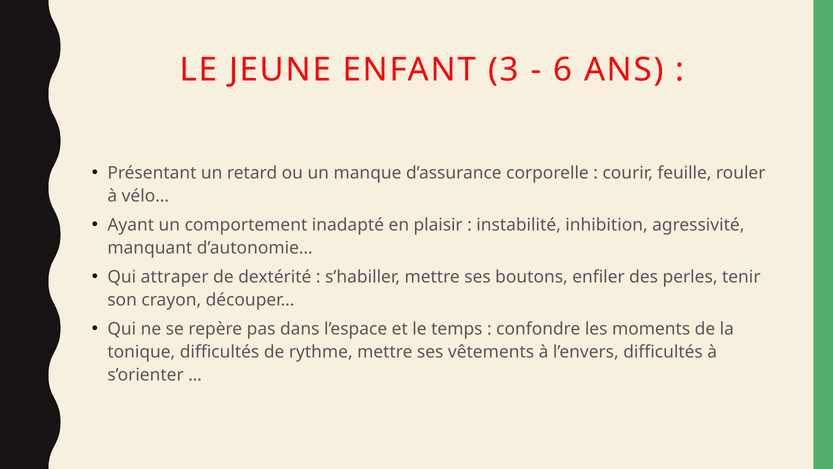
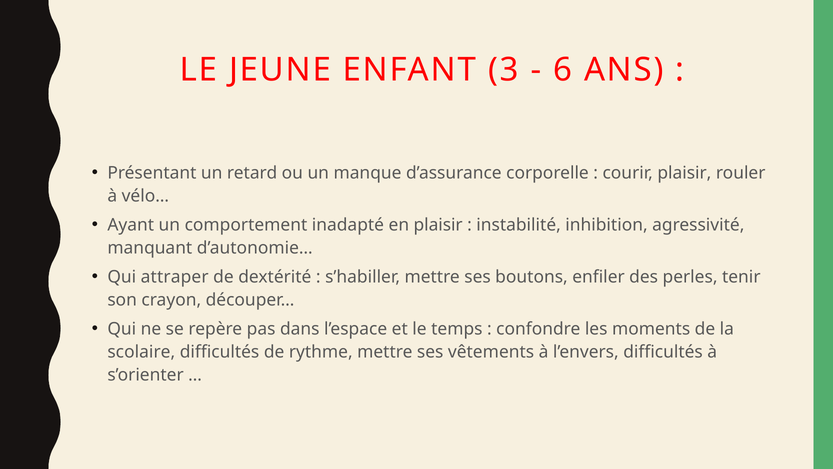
courir feuille: feuille -> plaisir
tonique: tonique -> scolaire
